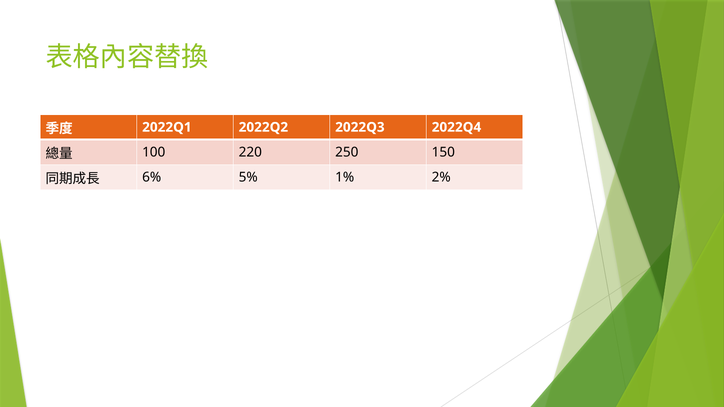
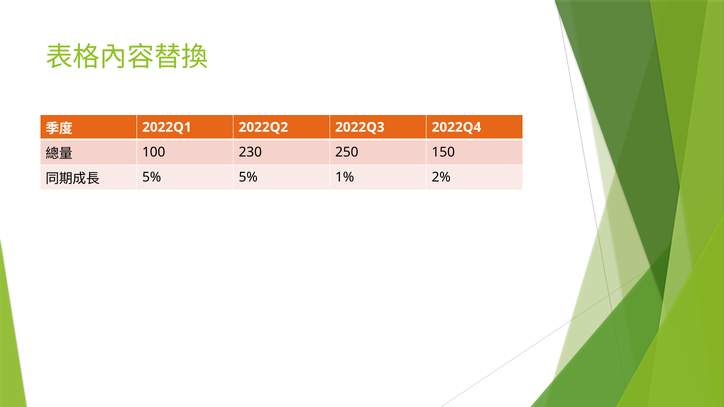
220: 220 -> 230
6% at (152, 178): 6% -> 5%
